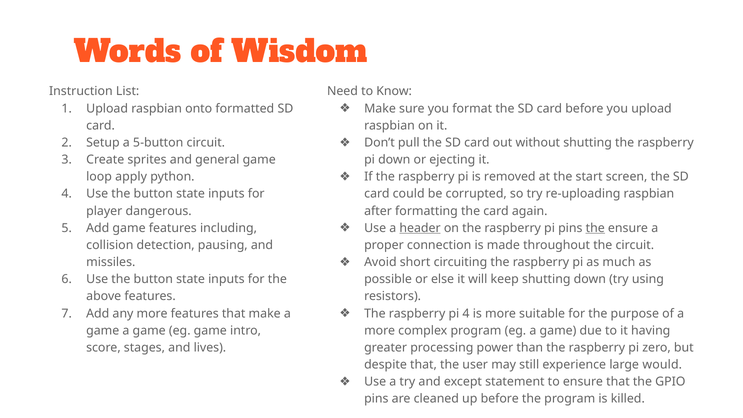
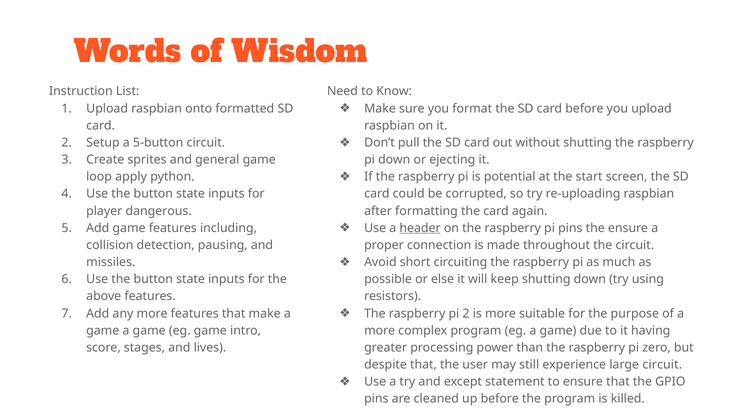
removed: removed -> potential
the at (595, 228) underline: present -> none
pi 4: 4 -> 2
large would: would -> circuit
